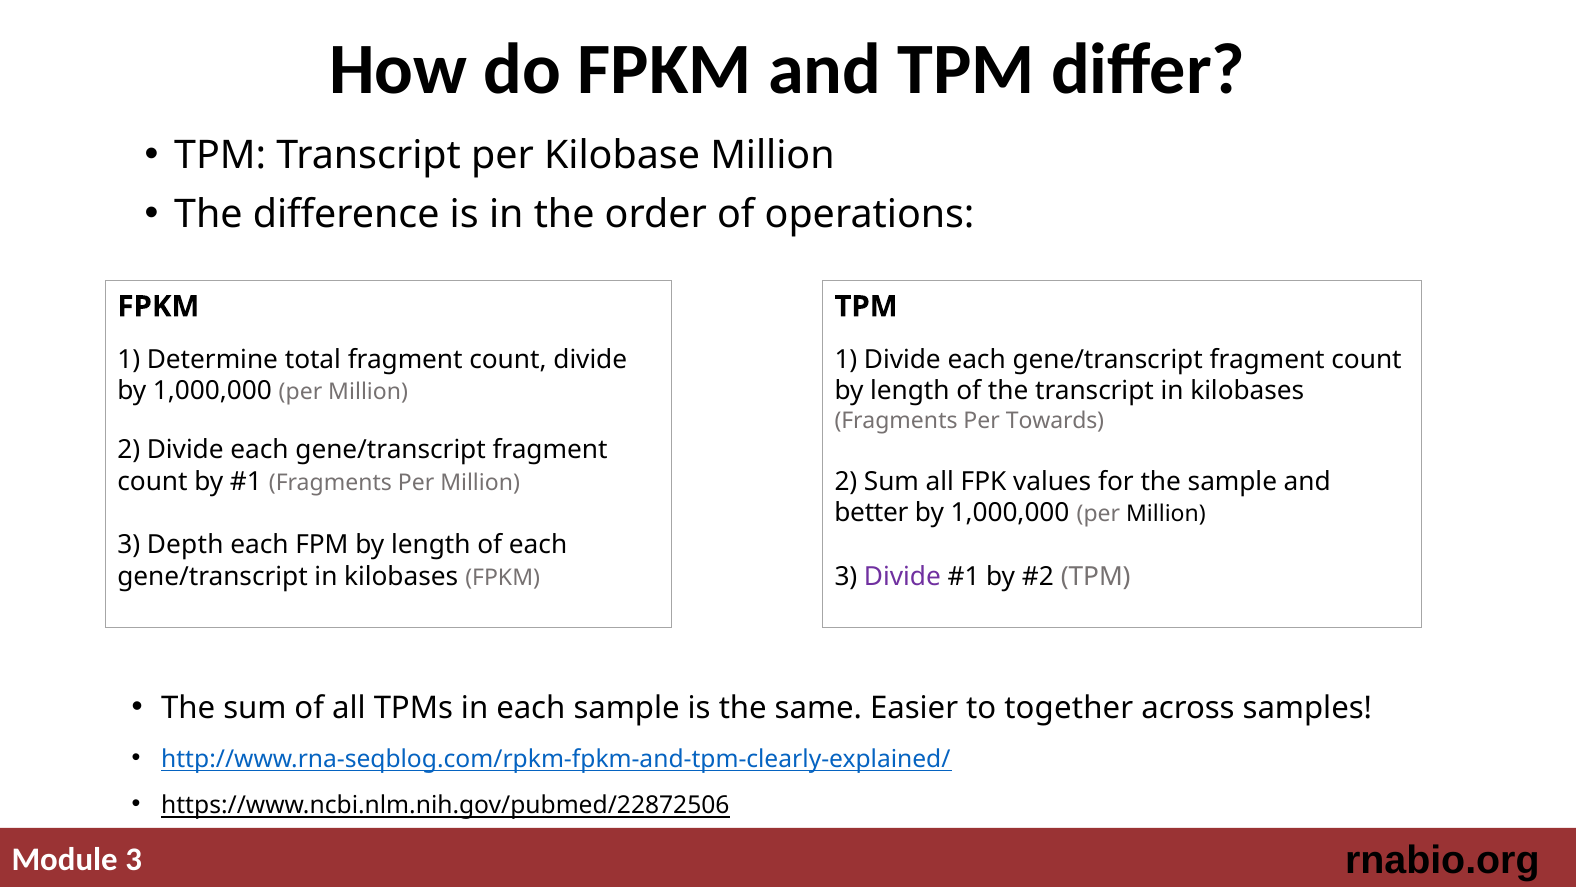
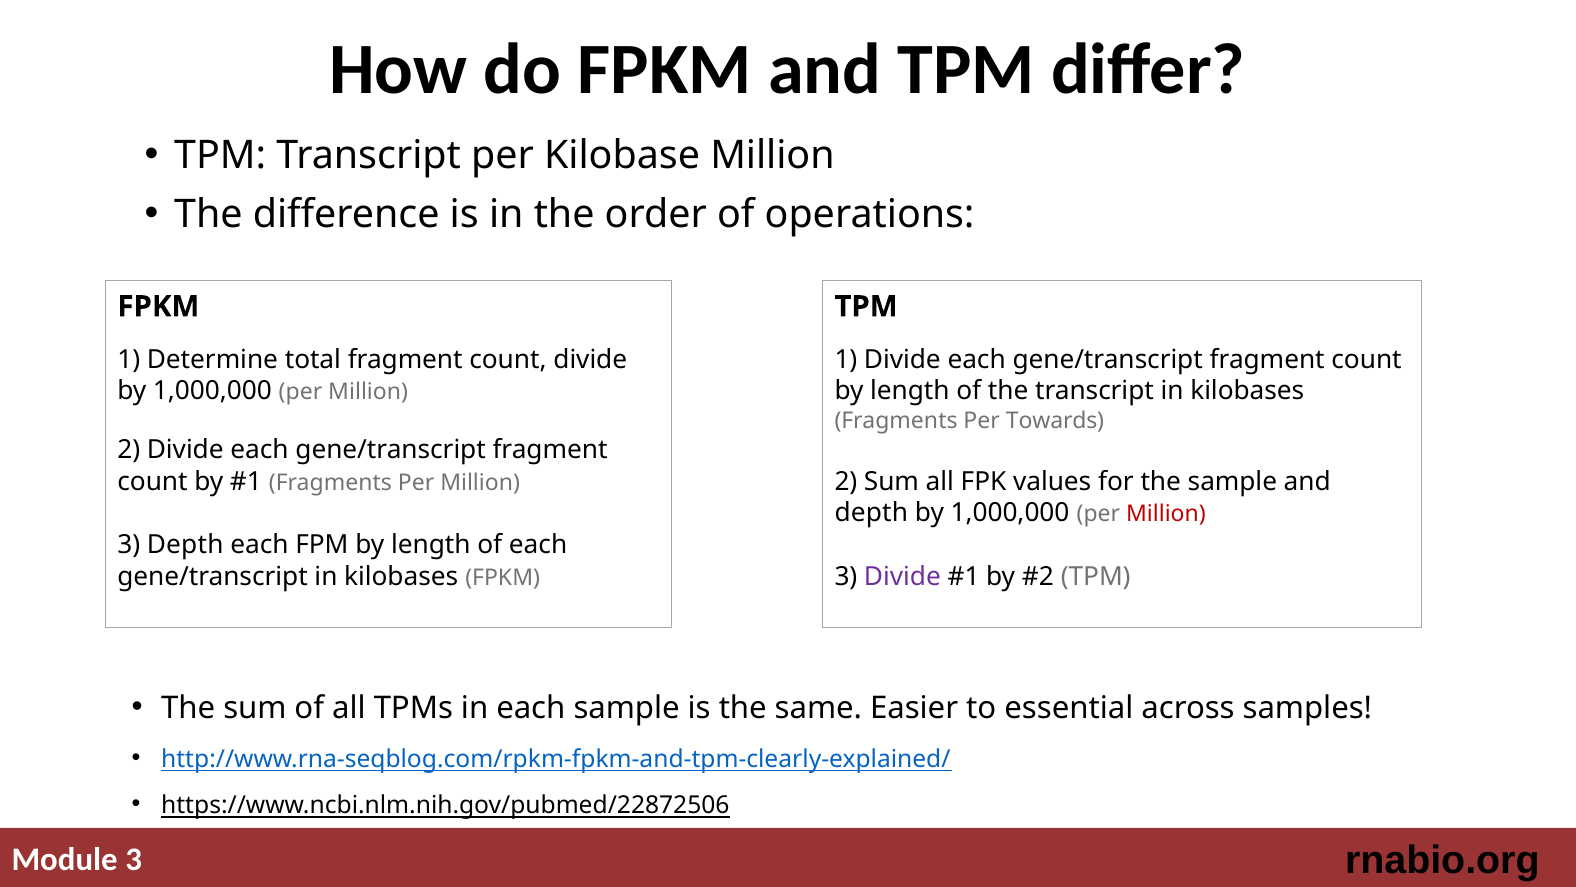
better at (871, 513): better -> depth
Million at (1166, 514) colour: black -> red
together: together -> essential
